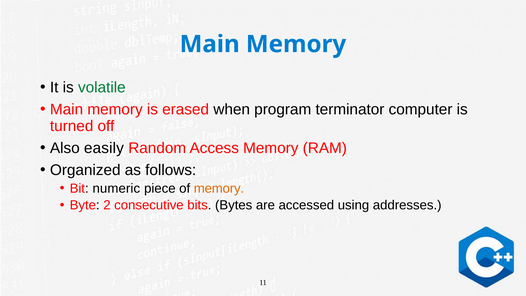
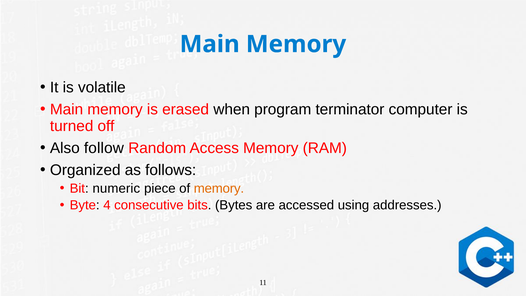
volatile colour: green -> black
easily: easily -> follow
2: 2 -> 4
